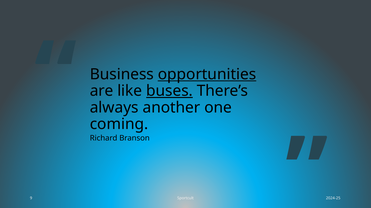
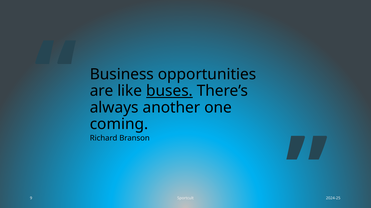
opportunities underline: present -> none
